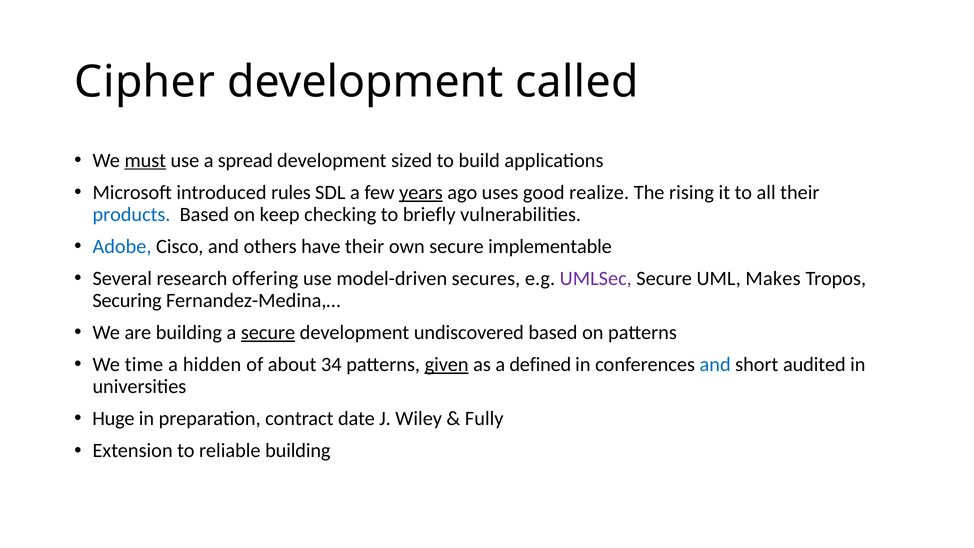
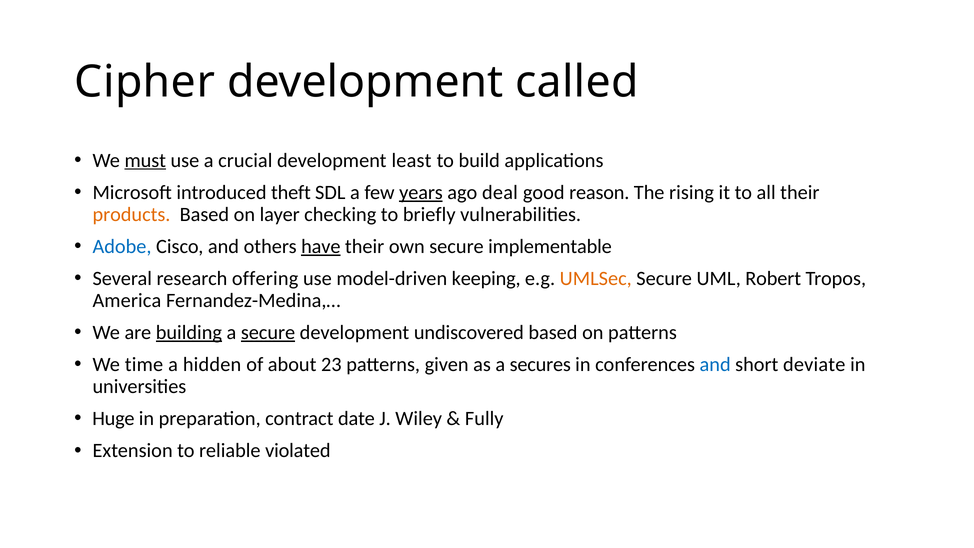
spread: spread -> crucial
sized: sized -> least
rules: rules -> theft
uses: uses -> deal
realize: realize -> reason
products colour: blue -> orange
keep: keep -> layer
have underline: none -> present
secures: secures -> keeping
UMLSec colour: purple -> orange
Makes: Makes -> Robert
Securing: Securing -> America
building at (189, 332) underline: none -> present
34: 34 -> 23
given underline: present -> none
defined: defined -> secures
audited: audited -> deviate
reliable building: building -> violated
